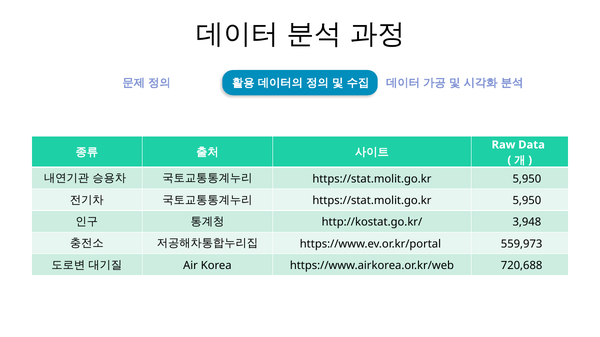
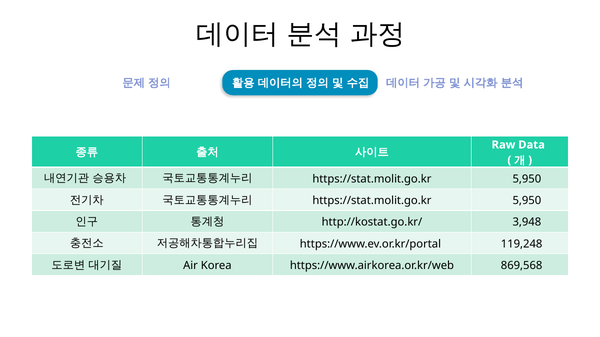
559,973: 559,973 -> 119,248
720,688: 720,688 -> 869,568
